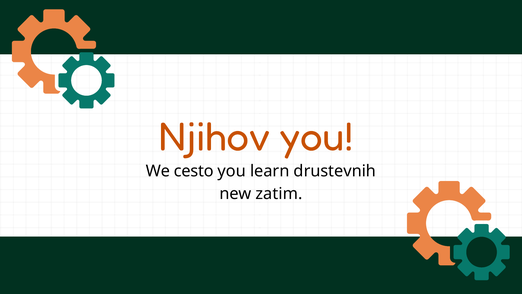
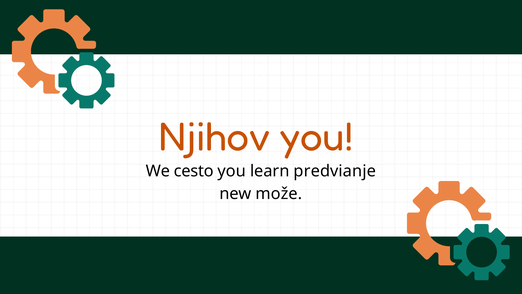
drustevnih: drustevnih -> predvianje
zatim: zatim -> može
